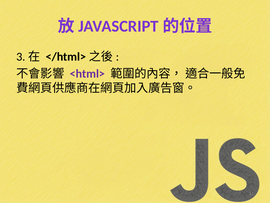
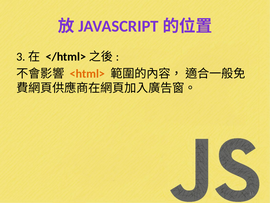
<html> colour: purple -> orange
